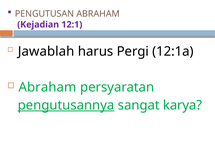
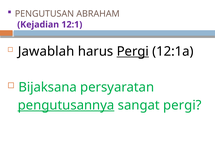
Pergi at (133, 51) underline: none -> present
Abraham at (47, 87): Abraham -> Bijaksana
sangat karya: karya -> pergi
